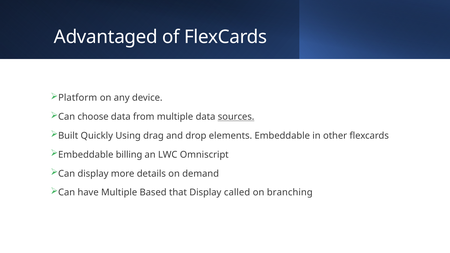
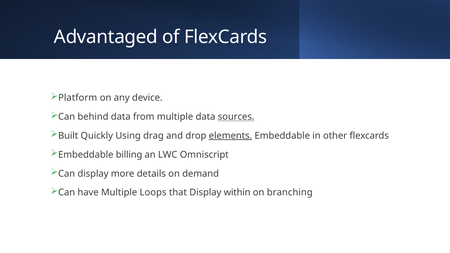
choose: choose -> behind
elements underline: none -> present
Based: Based -> Loops
called: called -> within
